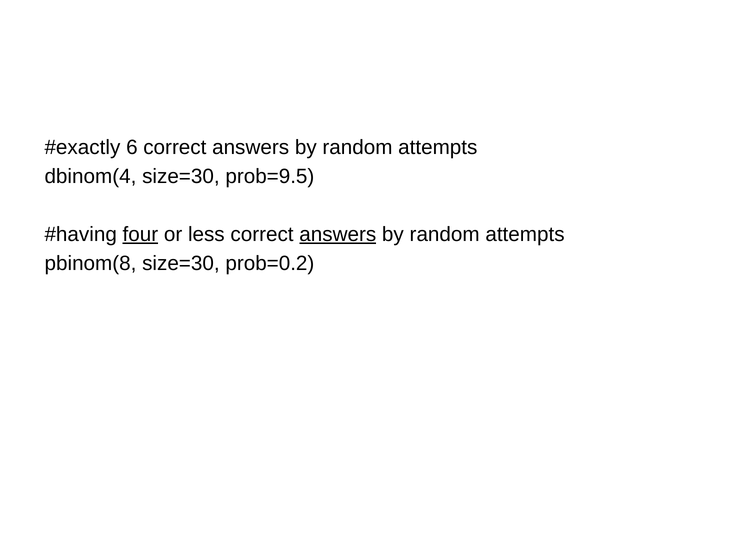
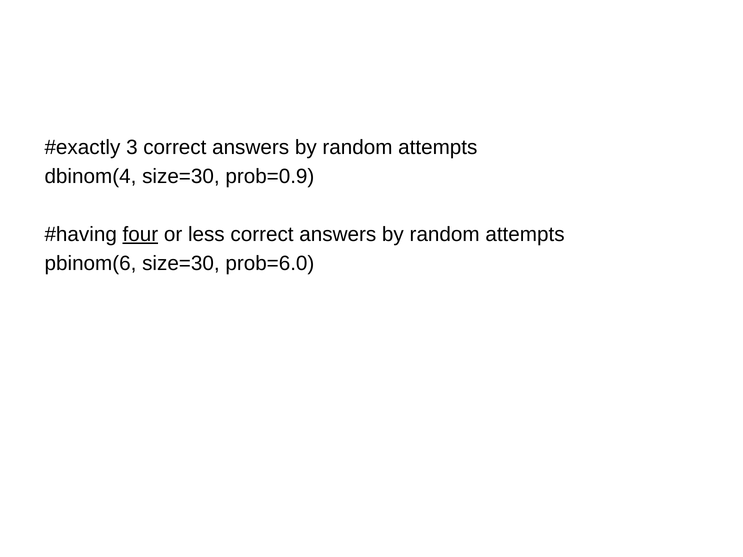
6: 6 -> 3
prob=9.5: prob=9.5 -> prob=0.9
answers at (338, 234) underline: present -> none
pbinom(8: pbinom(8 -> pbinom(6
prob=0.2: prob=0.2 -> prob=6.0
